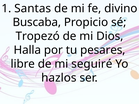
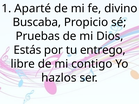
Santas: Santas -> Aparté
Tropezó: Tropezó -> Pruebas
Halla: Halla -> Estás
pesares: pesares -> entrego
seguiré: seguiré -> contigo
